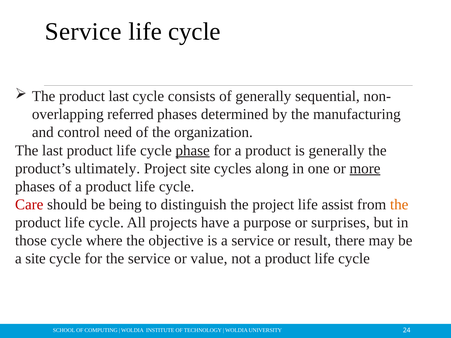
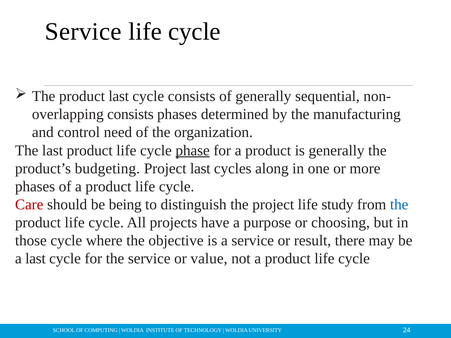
referred at (130, 114): referred -> consists
ultimately: ultimately -> budgeting
Project site: site -> last
more underline: present -> none
assist: assist -> study
the at (399, 205) colour: orange -> blue
surprises: surprises -> choosing
a site: site -> last
